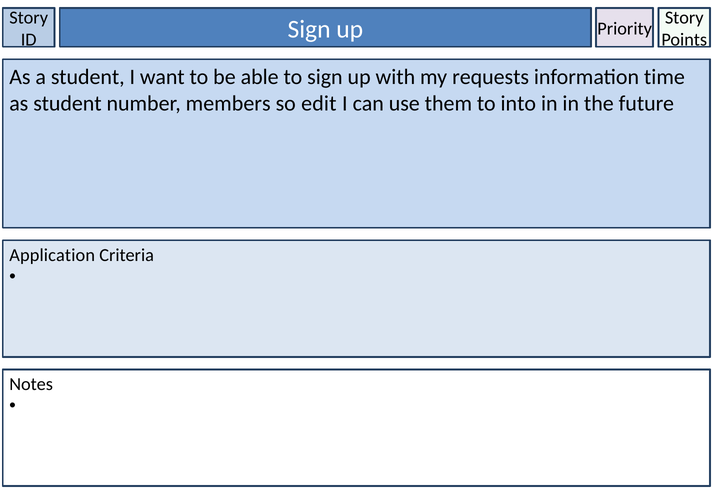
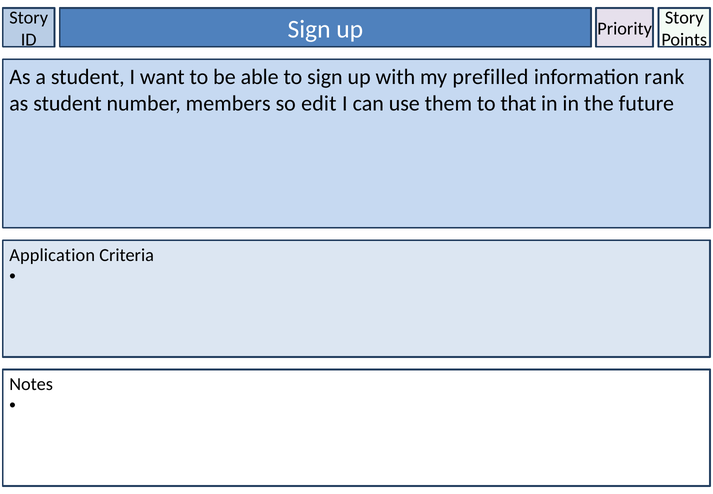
requests: requests -> prefilled
time: time -> rank
into: into -> that
